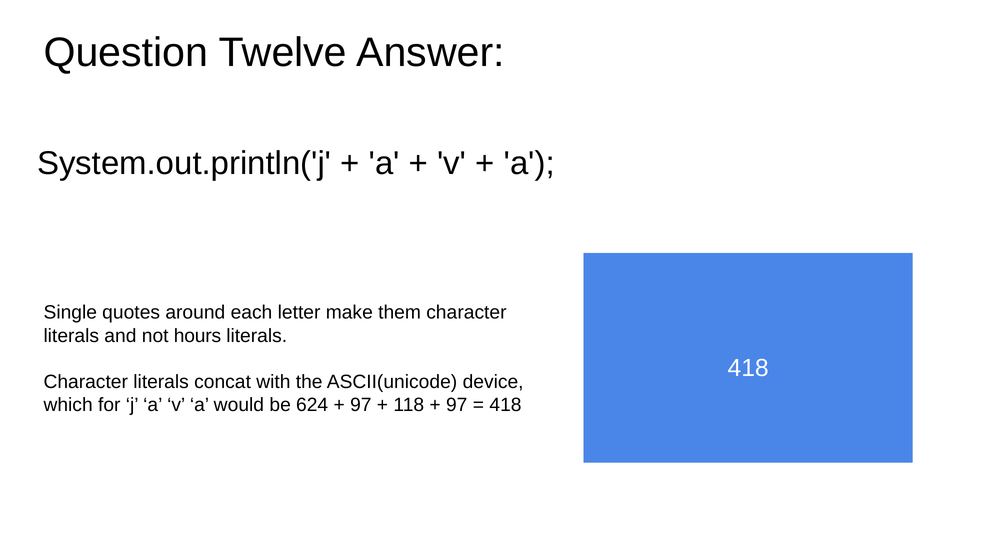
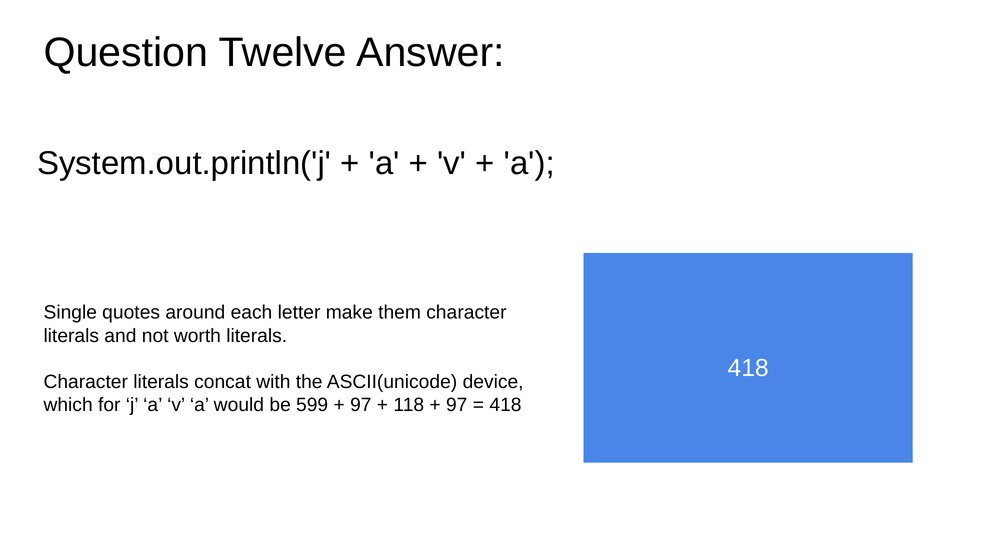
hours: hours -> worth
624: 624 -> 599
